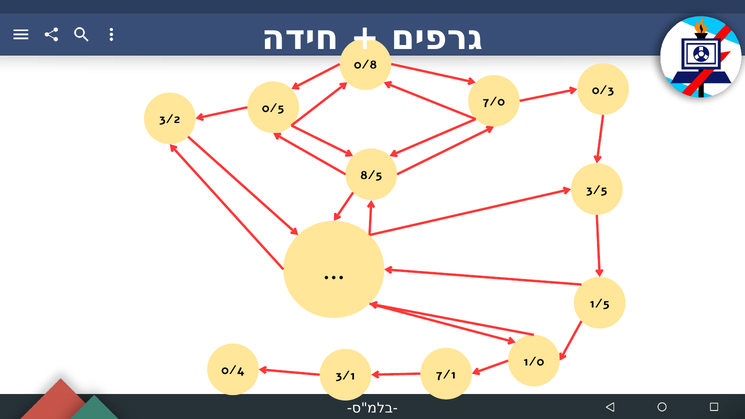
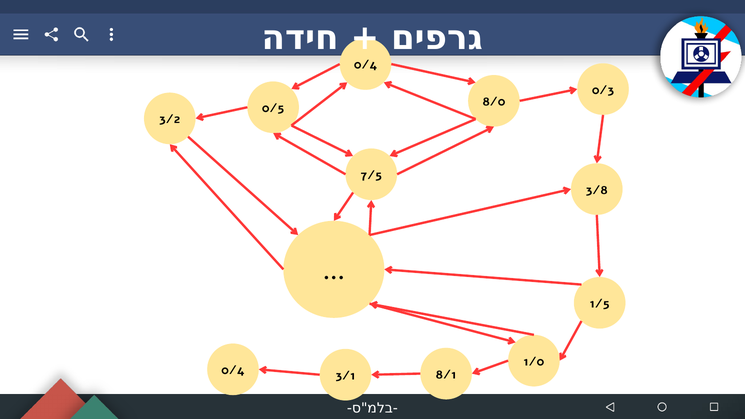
0/8 at (365, 65): 0/8 -> 0/4
7/0: 7/0 -> 8/0
8/5: 8/5 -> 7/5
3/5: 3/5 -> 3/8
7/1: 7/1 -> 8/1
